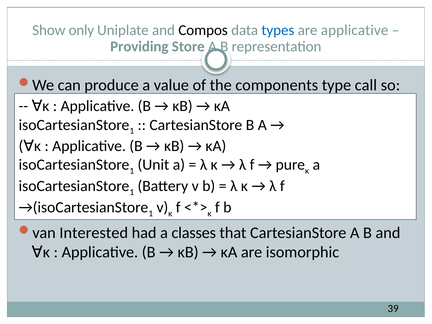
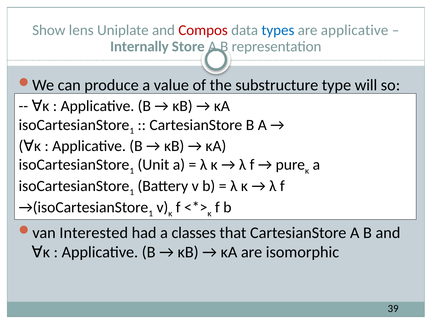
only: only -> lens
Compos colour: black -> red
Providing: Providing -> Internally
components: components -> substructure
call: call -> will
